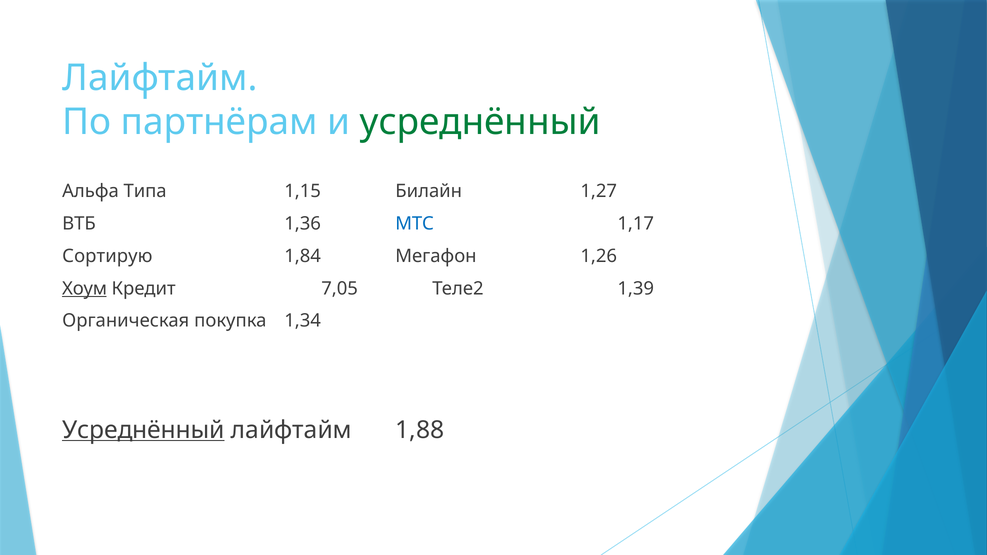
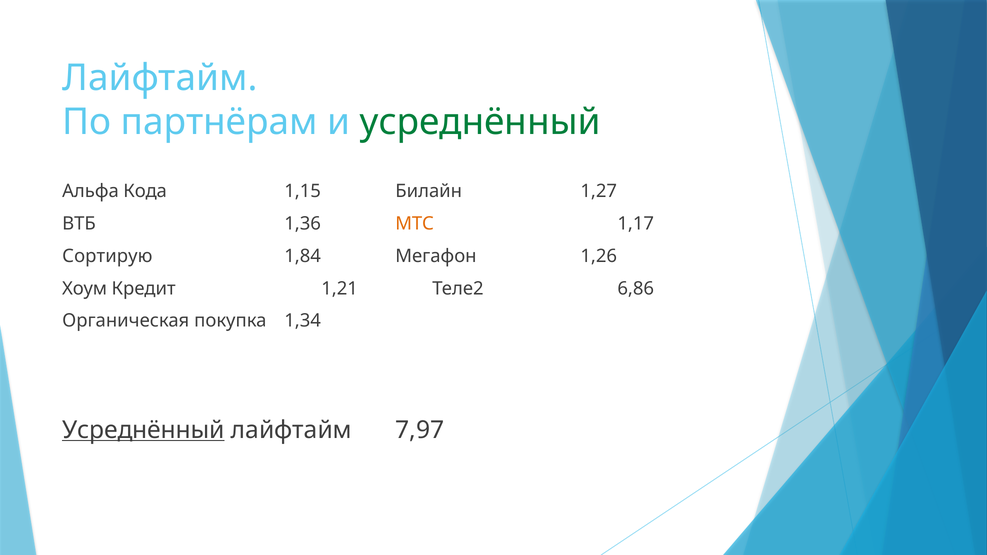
Типа: Типа -> Кода
МТС colour: blue -> orange
Хоум underline: present -> none
7,05: 7,05 -> 1,21
1,39: 1,39 -> 6,86
1,88: 1,88 -> 7,97
